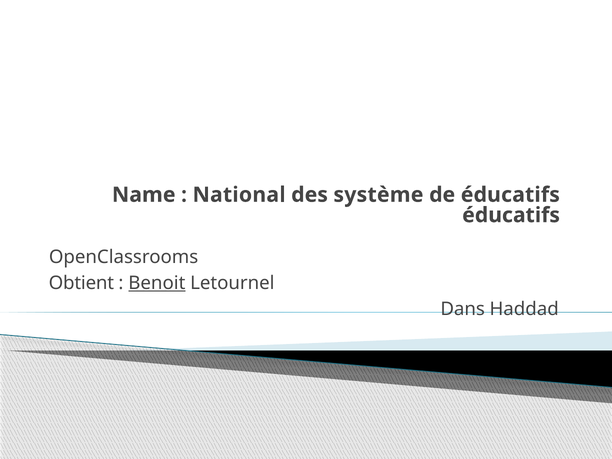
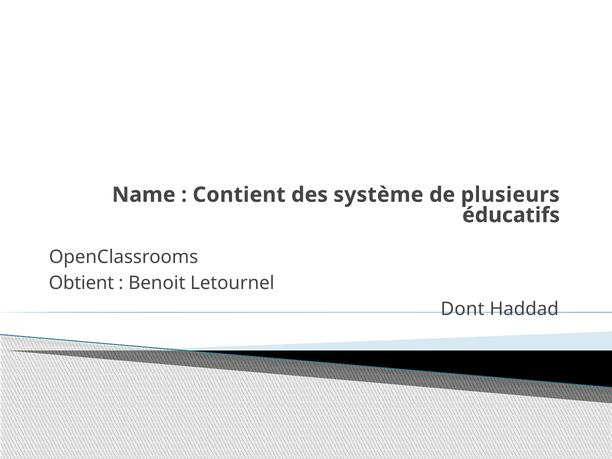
National: National -> Contient
de éducatifs: éducatifs -> plusieurs
Benoit underline: present -> none
Dans: Dans -> Dont
